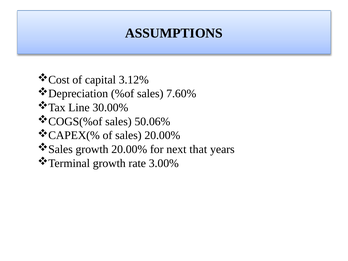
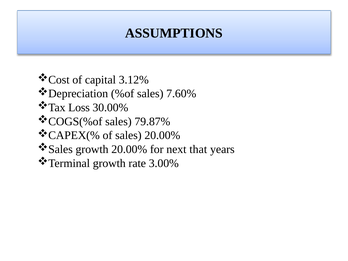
Line: Line -> Loss
50.06%: 50.06% -> 79.87%
